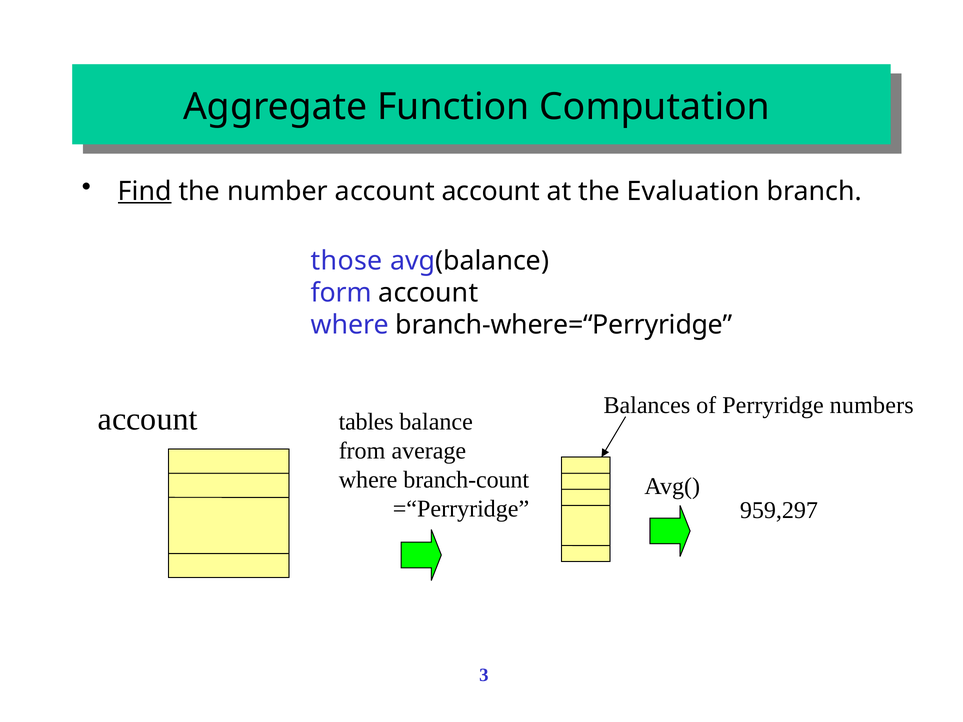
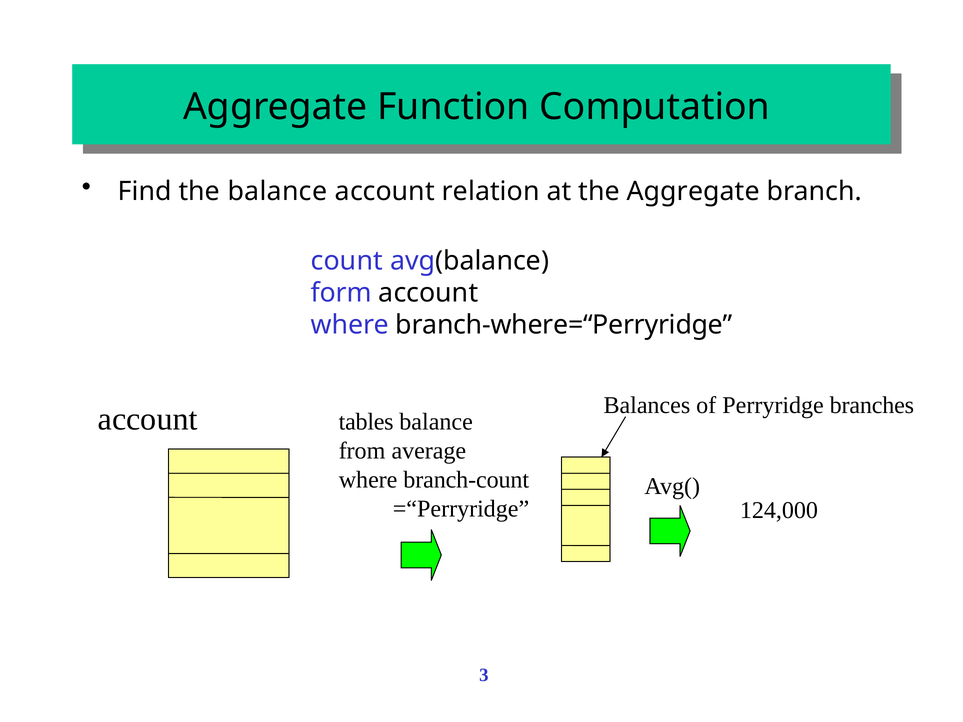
Find underline: present -> none
the number: number -> balance
account account: account -> relation
the Evaluation: Evaluation -> Aggregate
those: those -> count
numbers: numbers -> branches
959,297: 959,297 -> 124,000
